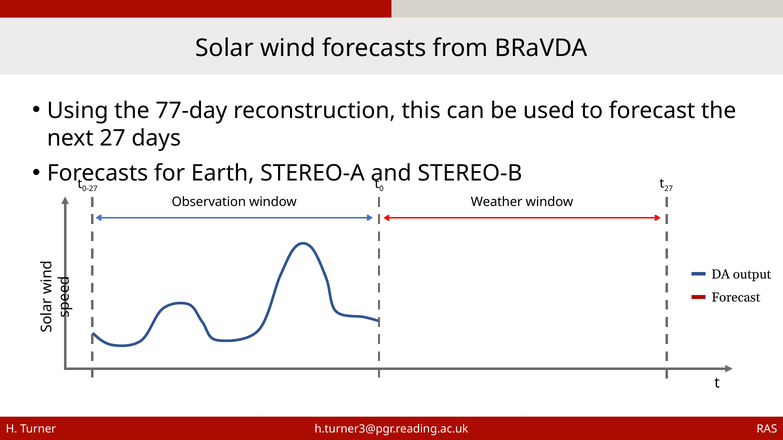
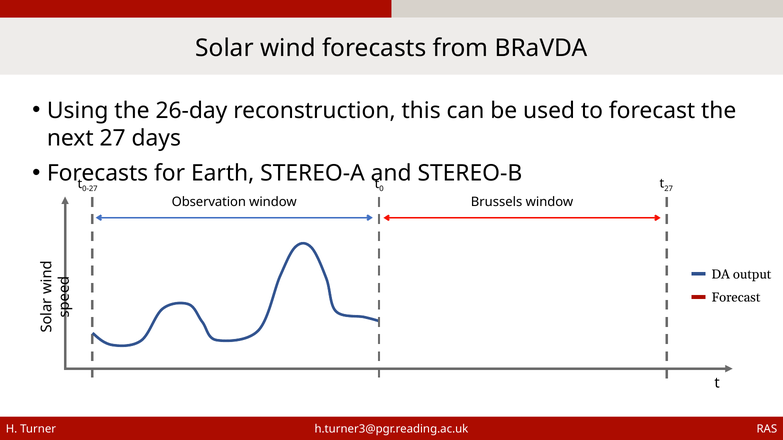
77-day: 77-day -> 26-day
Weather: Weather -> Brussels
